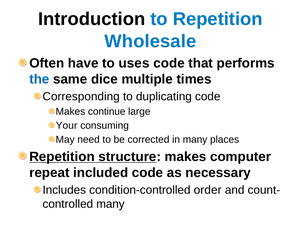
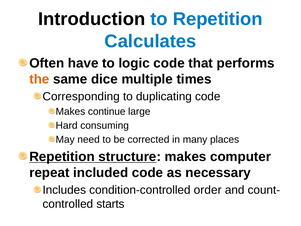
Wholesale: Wholesale -> Calculates
uses: uses -> logic
the colour: blue -> orange
Your: Your -> Hard
many at (110, 204): many -> starts
